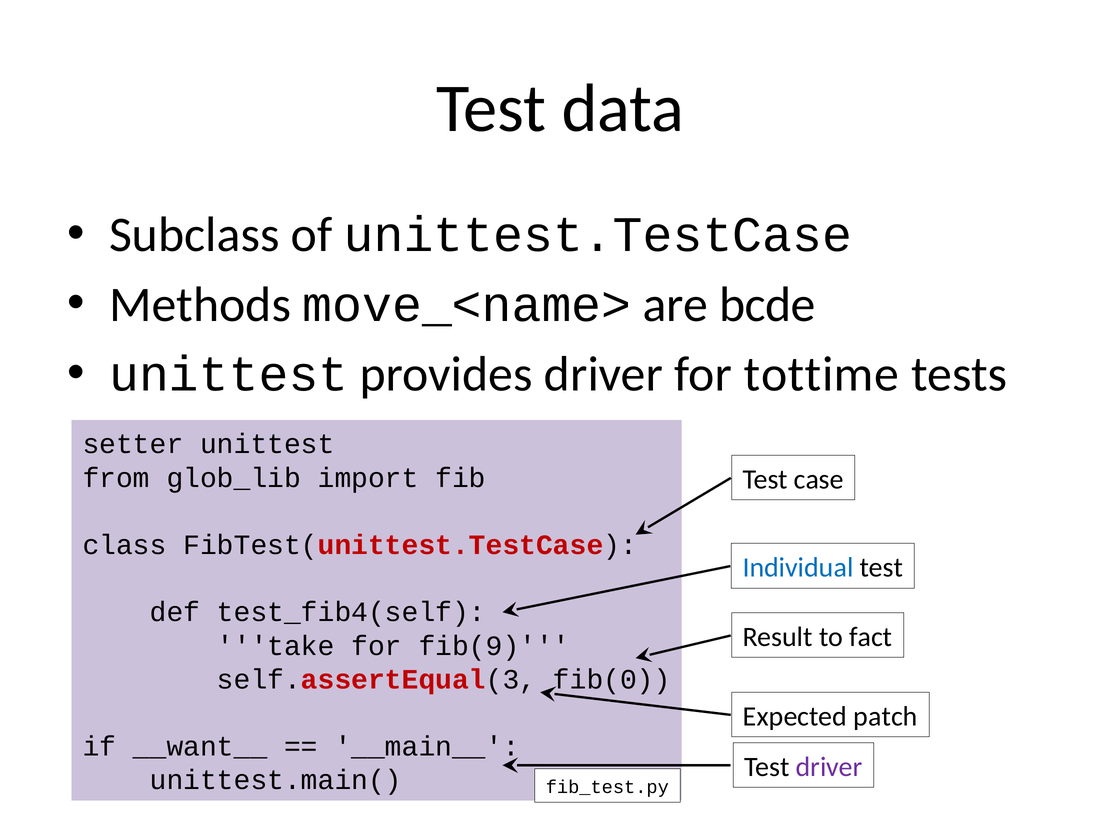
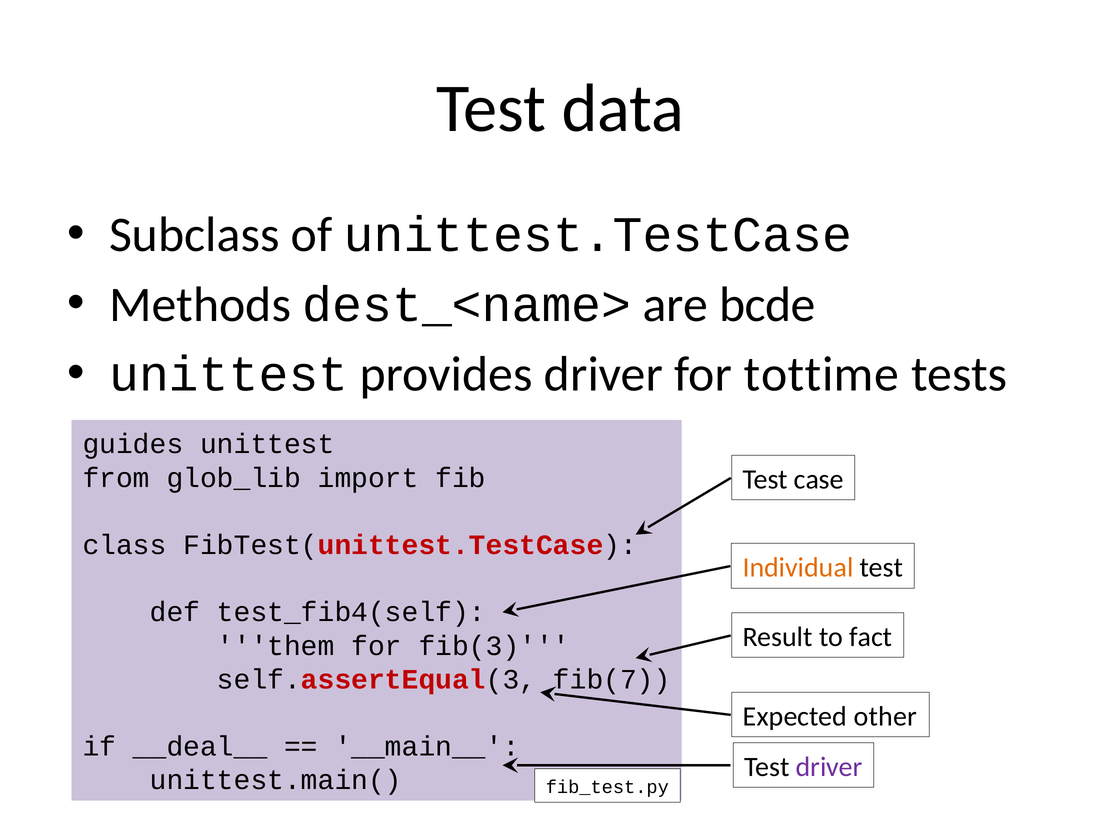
move_<name>: move_<name> -> dest_<name>
setter: setter -> guides
Individual colour: blue -> orange
take: take -> them
fib(9: fib(9 -> fib(3
fib(0: fib(0 -> fib(7
patch: patch -> other
__want__: __want__ -> __deal__
